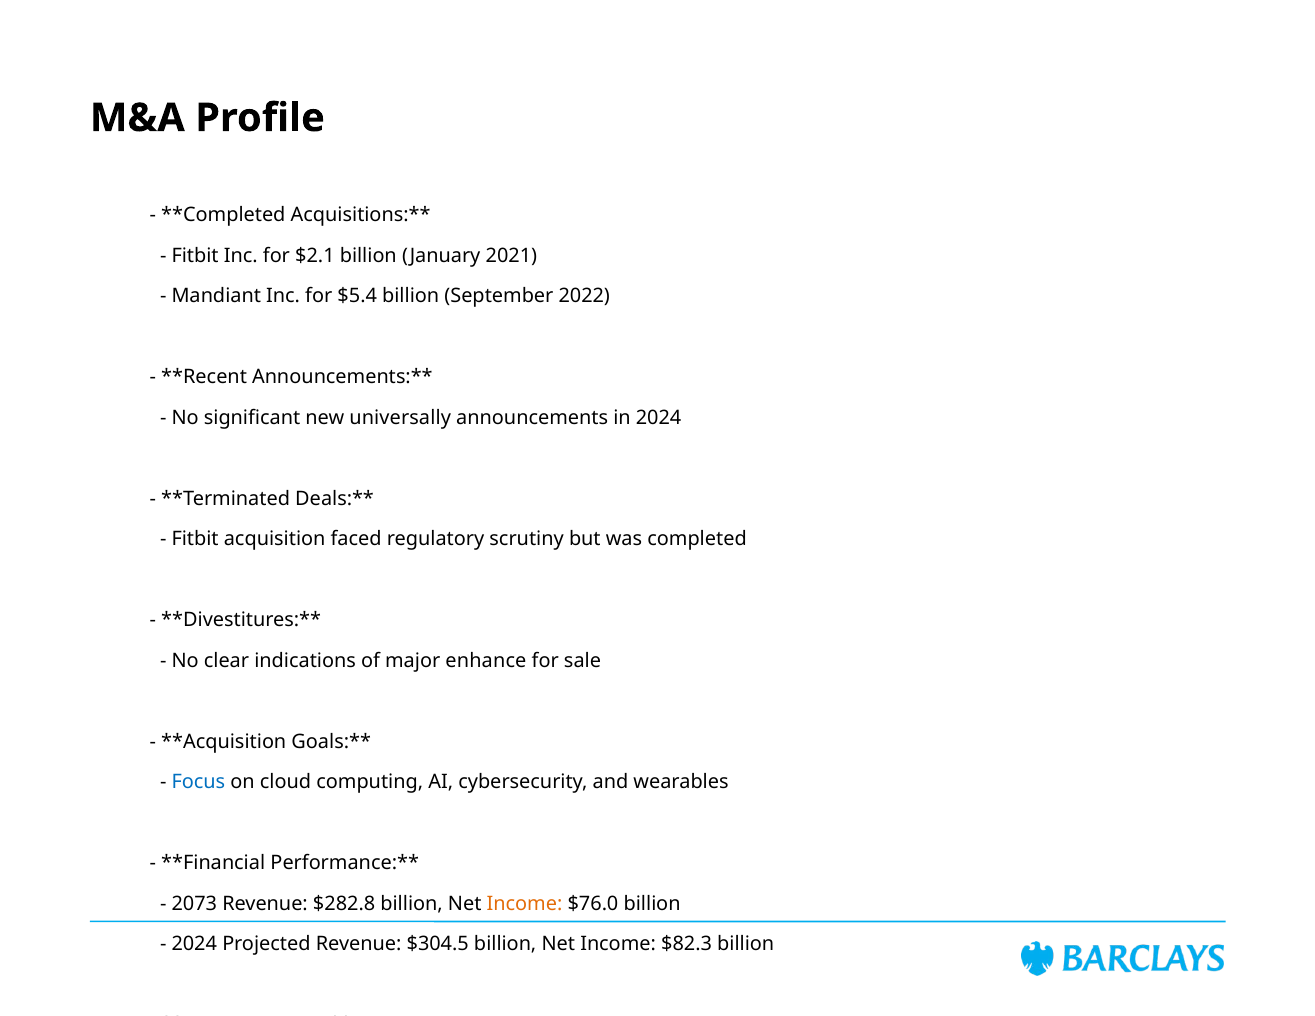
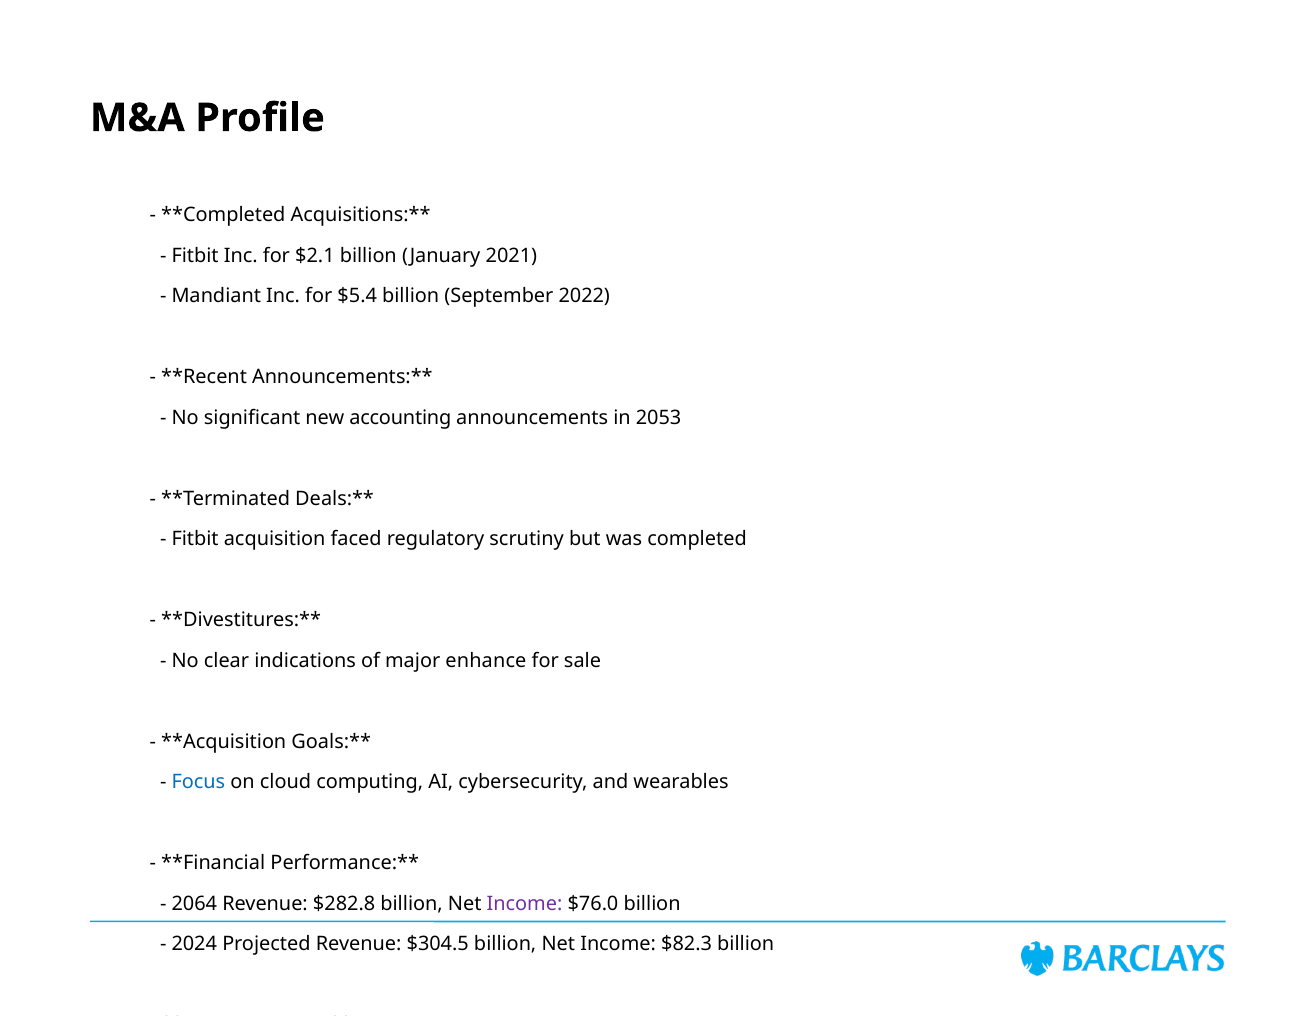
universally: universally -> accounting
in 2024: 2024 -> 2053
2073: 2073 -> 2064
Income at (524, 904) colour: orange -> purple
